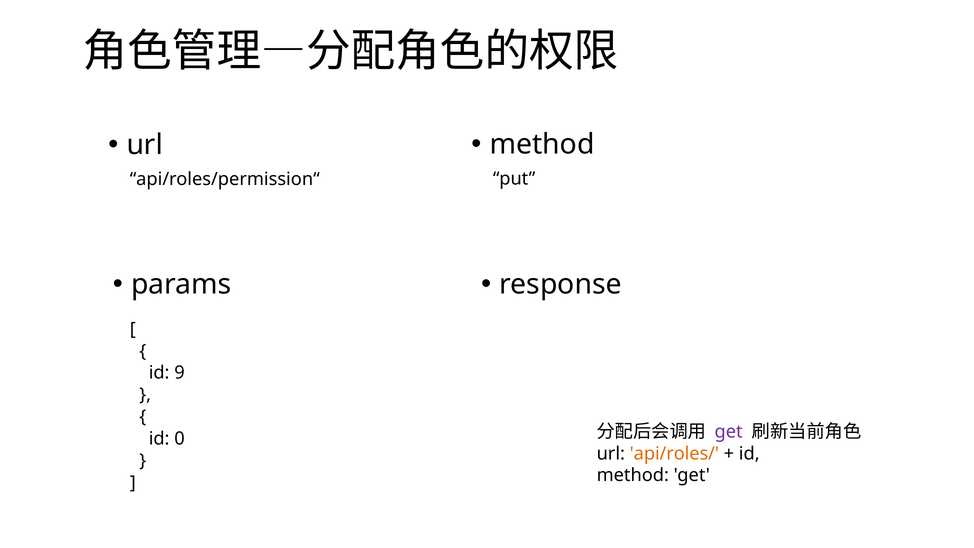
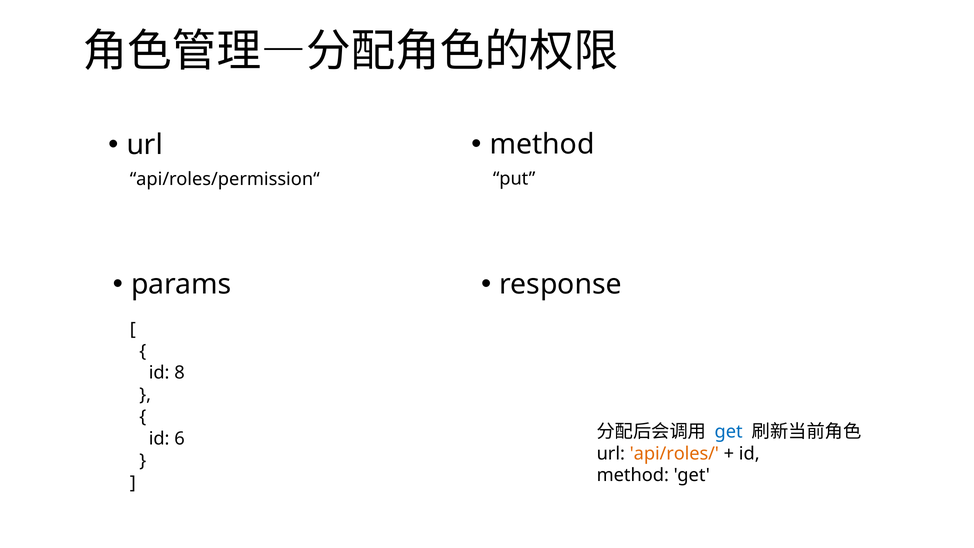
9: 9 -> 8
get at (729, 431) colour: purple -> blue
0: 0 -> 6
